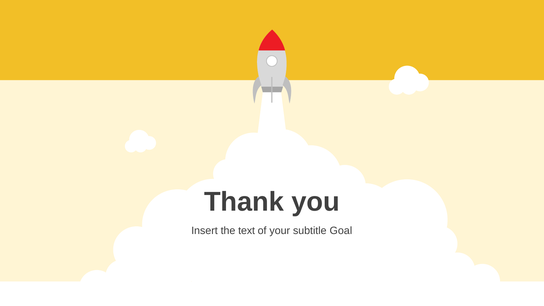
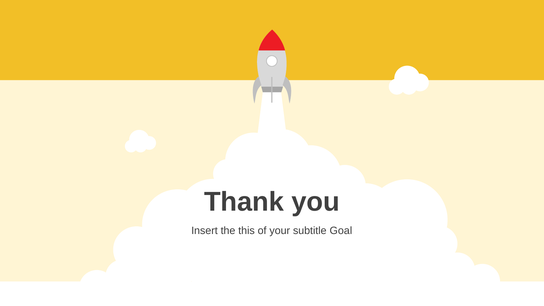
text: text -> this
